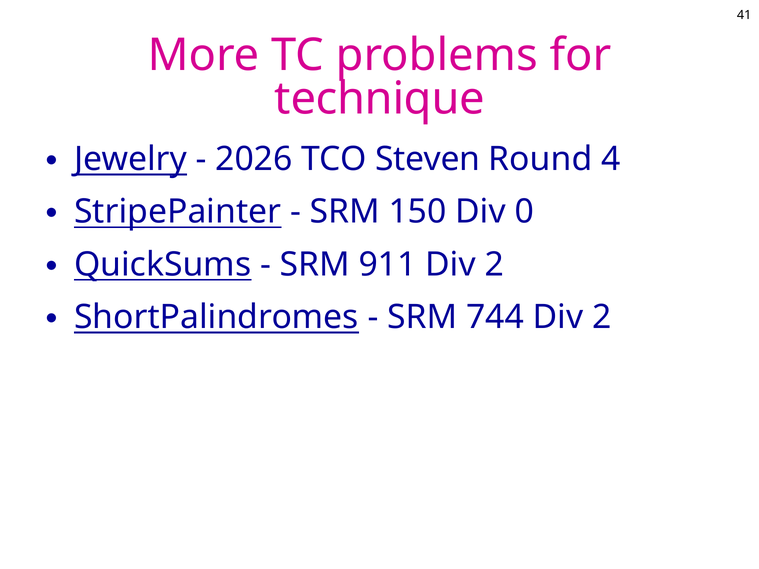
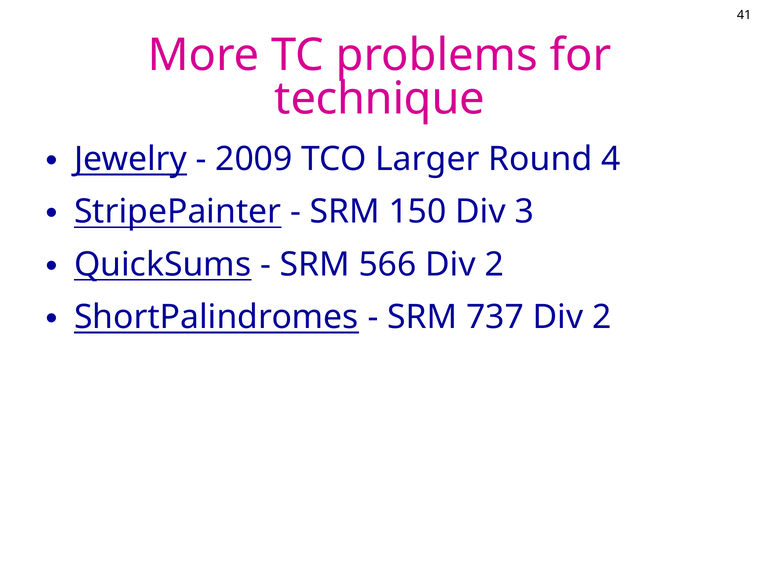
2026: 2026 -> 2009
Steven: Steven -> Larger
0: 0 -> 3
911: 911 -> 566
744: 744 -> 737
